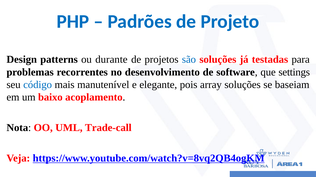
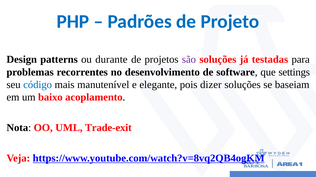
são colour: blue -> purple
array: array -> dizer
Trade-call: Trade-call -> Trade-exit
